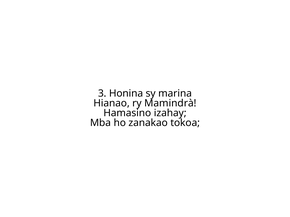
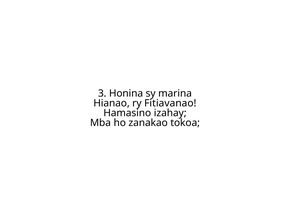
Mamindrà: Mamindrà -> Fitiavanao
